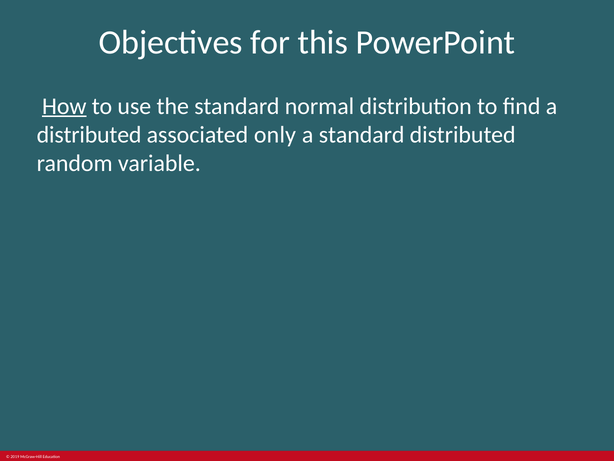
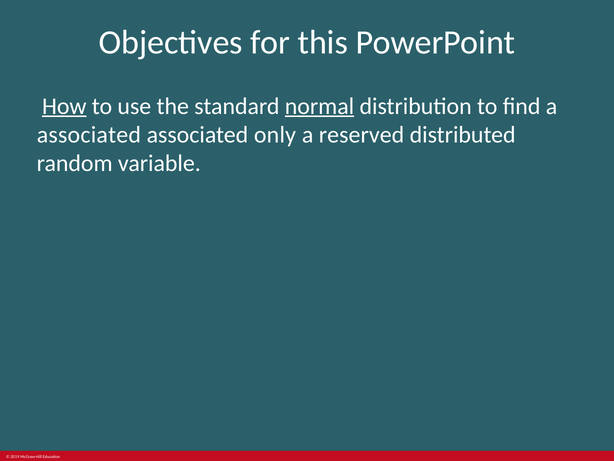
normal underline: none -> present
distributed at (89, 135): distributed -> associated
a standard: standard -> reserved
